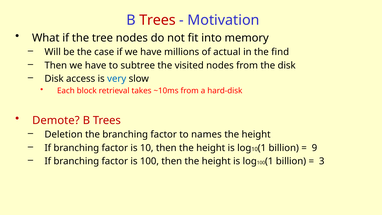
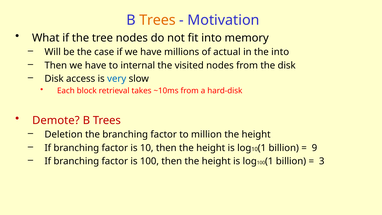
Trees at (158, 20) colour: red -> orange
the find: find -> into
subtree: subtree -> internal
names: names -> million
